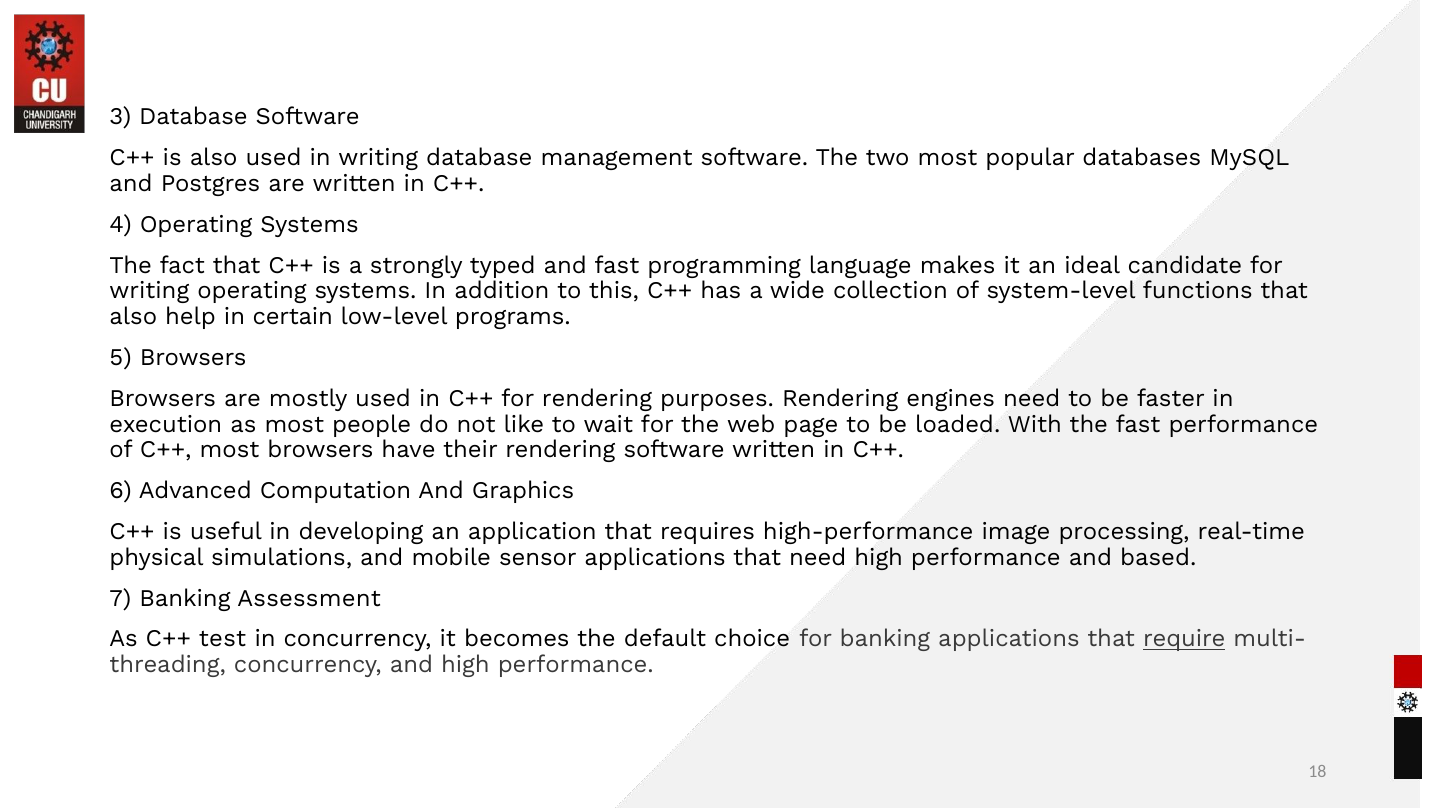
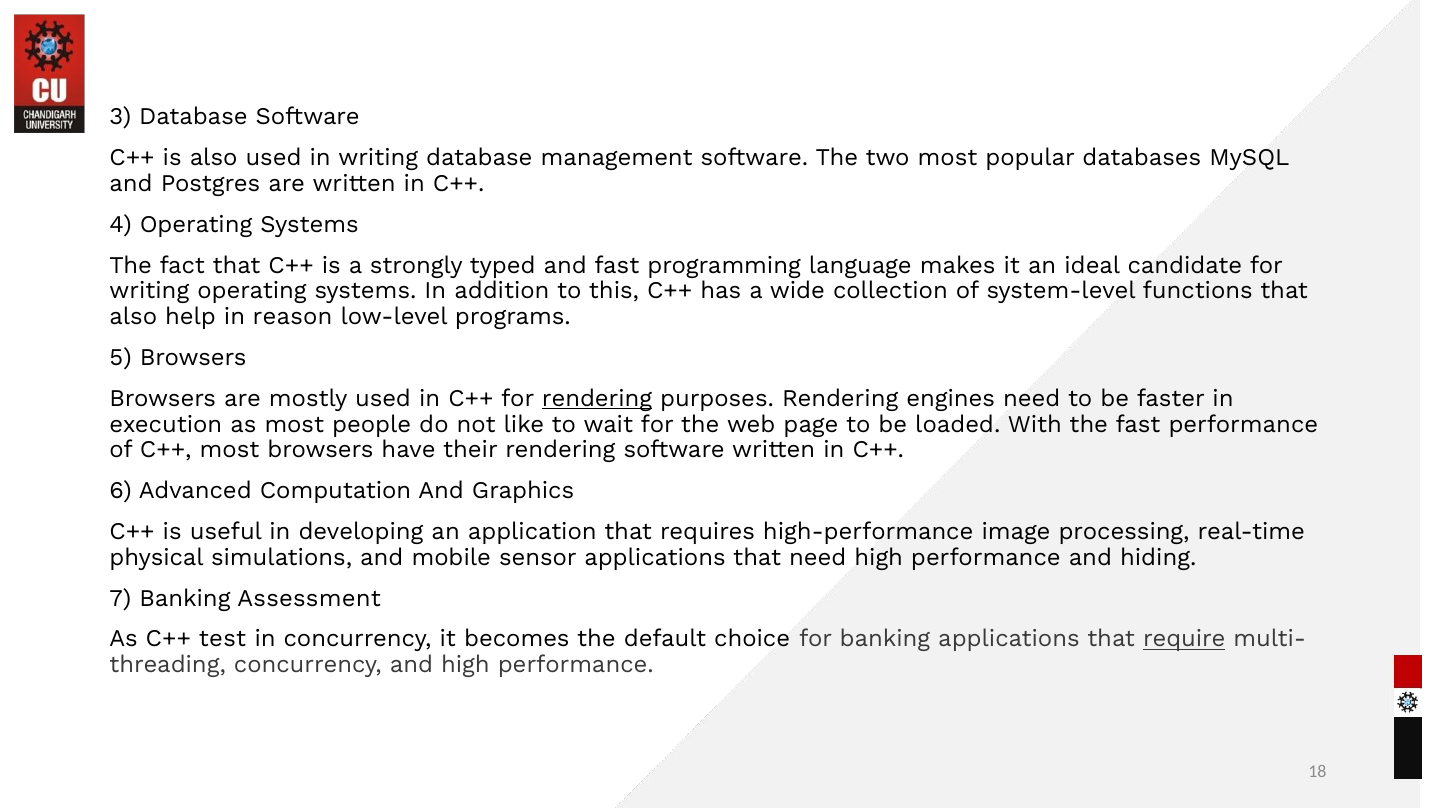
certain: certain -> reason
rendering at (597, 398) underline: none -> present
based: based -> hiding
